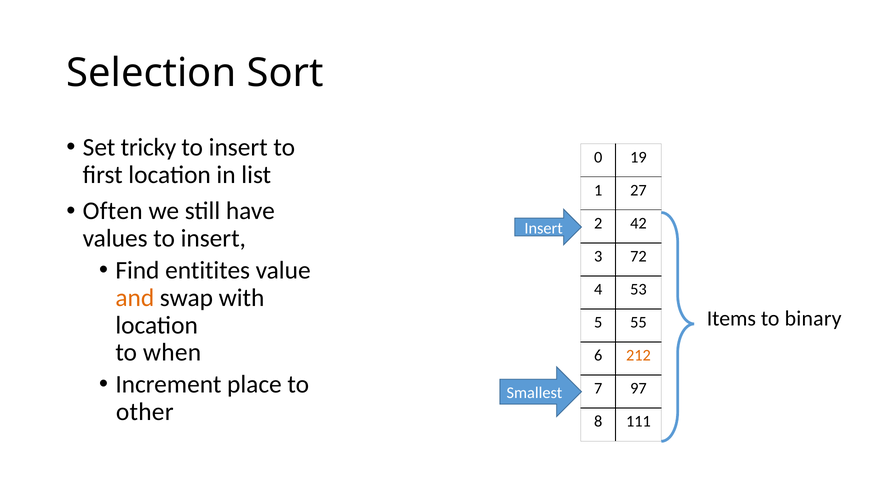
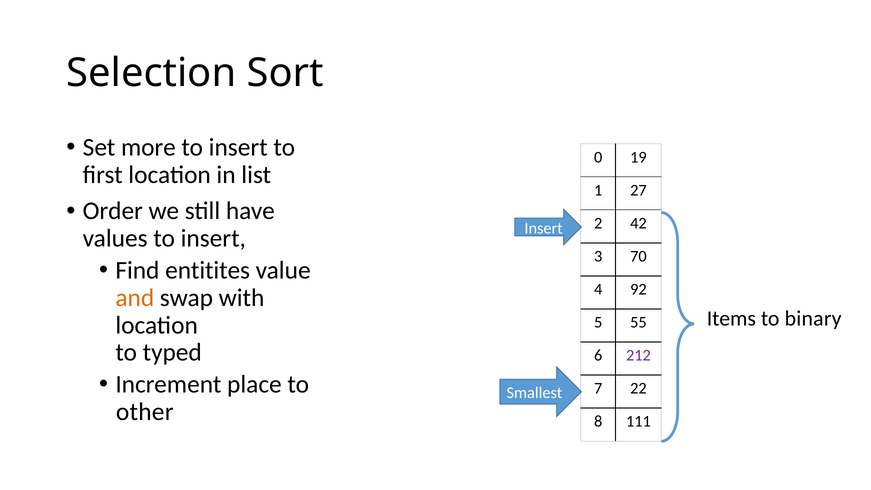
tricky: tricky -> more
Often: Often -> Order
72: 72 -> 70
53: 53 -> 92
when: when -> typed
212 colour: orange -> purple
97: 97 -> 22
